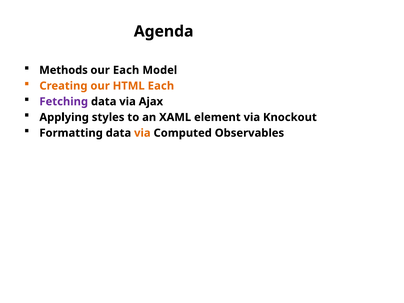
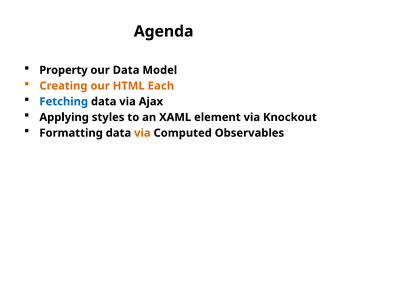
Methods: Methods -> Property
our Each: Each -> Data
Fetching colour: purple -> blue
